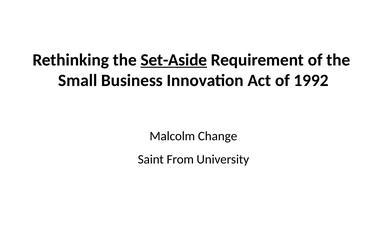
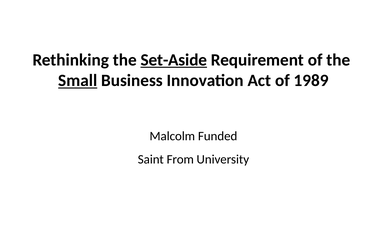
Small underline: none -> present
1992: 1992 -> 1989
Change: Change -> Funded
